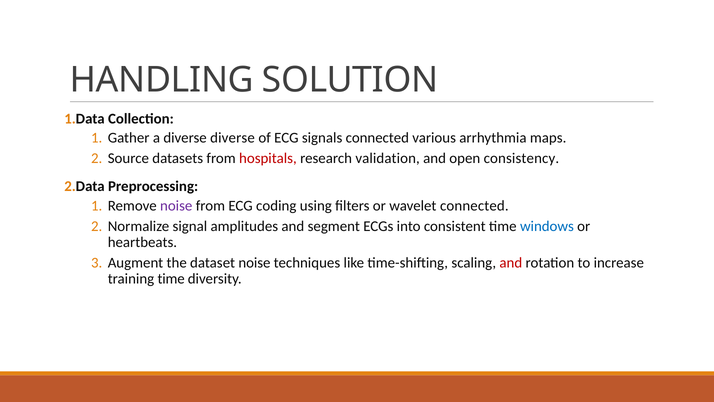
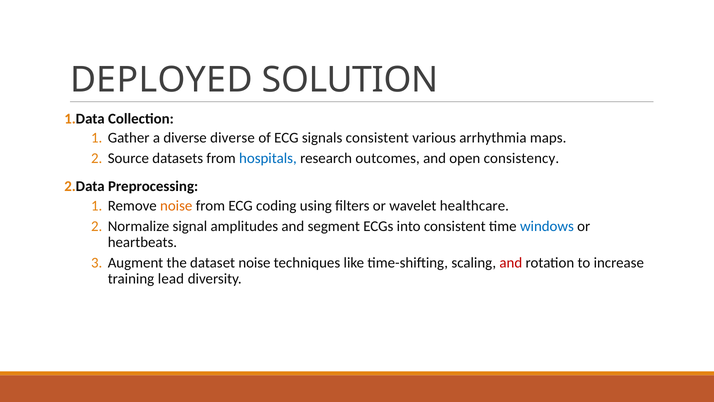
HANDLING: HANDLING -> DEPLOYED
signals connected: connected -> consistent
hospitals colour: red -> blue
validation: validation -> outcomes
noise at (176, 205) colour: purple -> orange
wavelet connected: connected -> healthcare
training time: time -> lead
